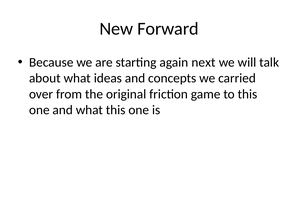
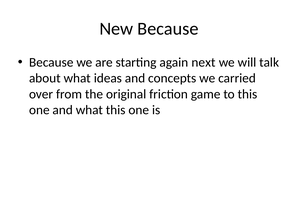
New Forward: Forward -> Because
